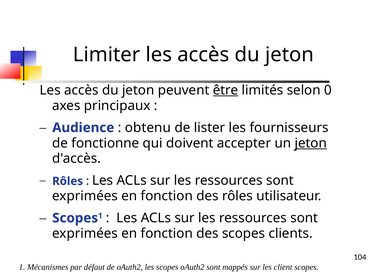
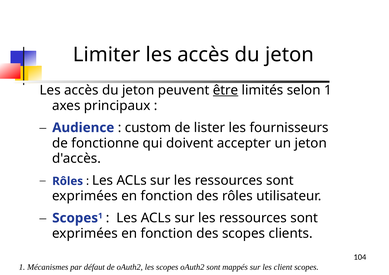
selon 0: 0 -> 1
obtenu: obtenu -> custom
jeton at (311, 143) underline: present -> none
